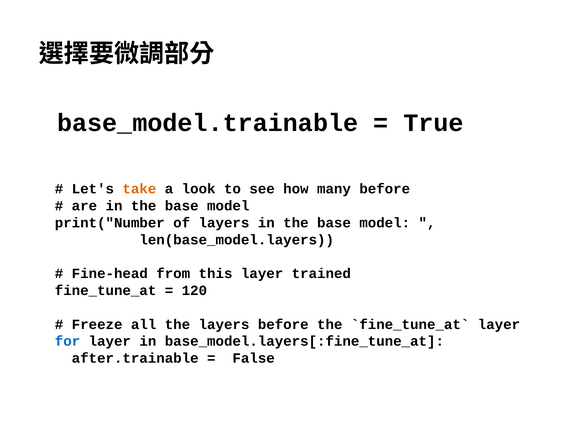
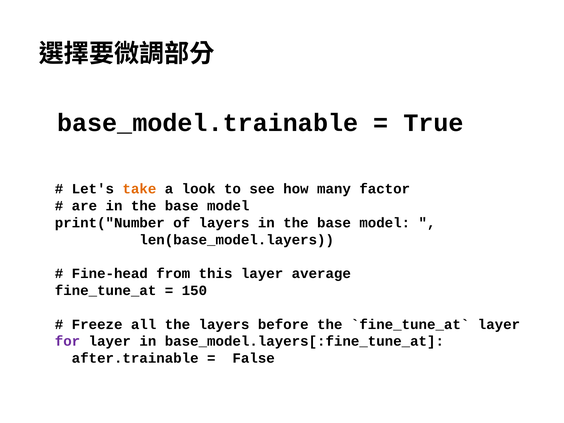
many before: before -> factor
trained: trained -> average
120: 120 -> 150
for colour: blue -> purple
